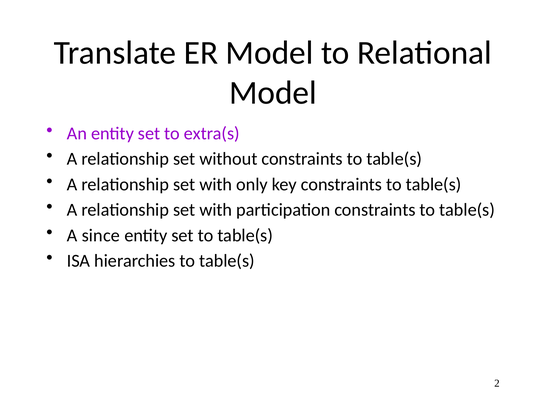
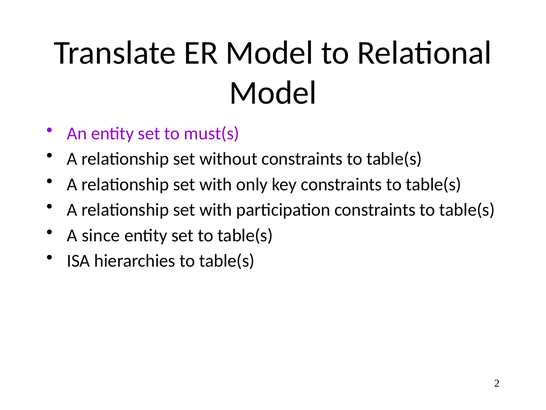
extra(s: extra(s -> must(s
